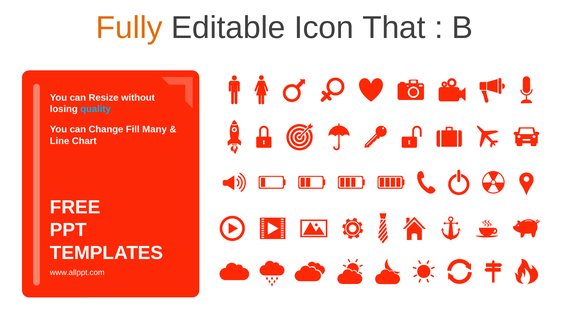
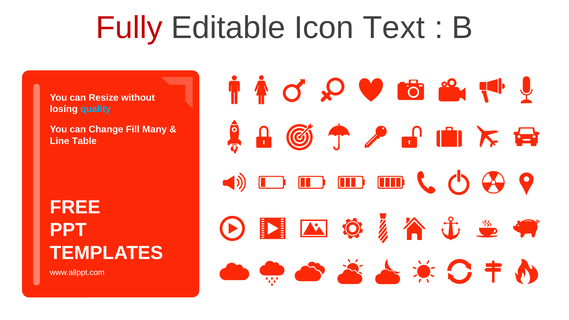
Fully colour: orange -> red
That: That -> Text
Chart: Chart -> Table
